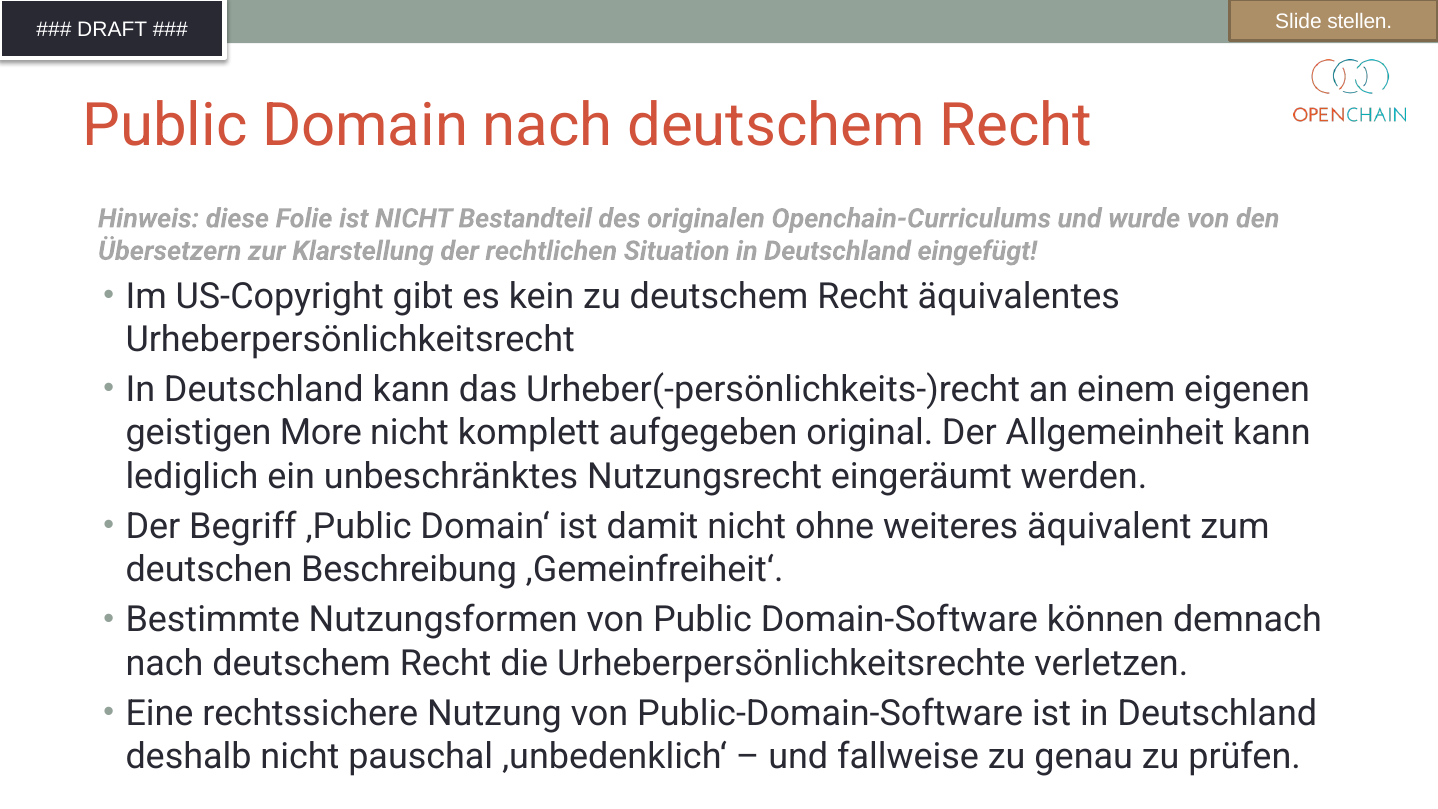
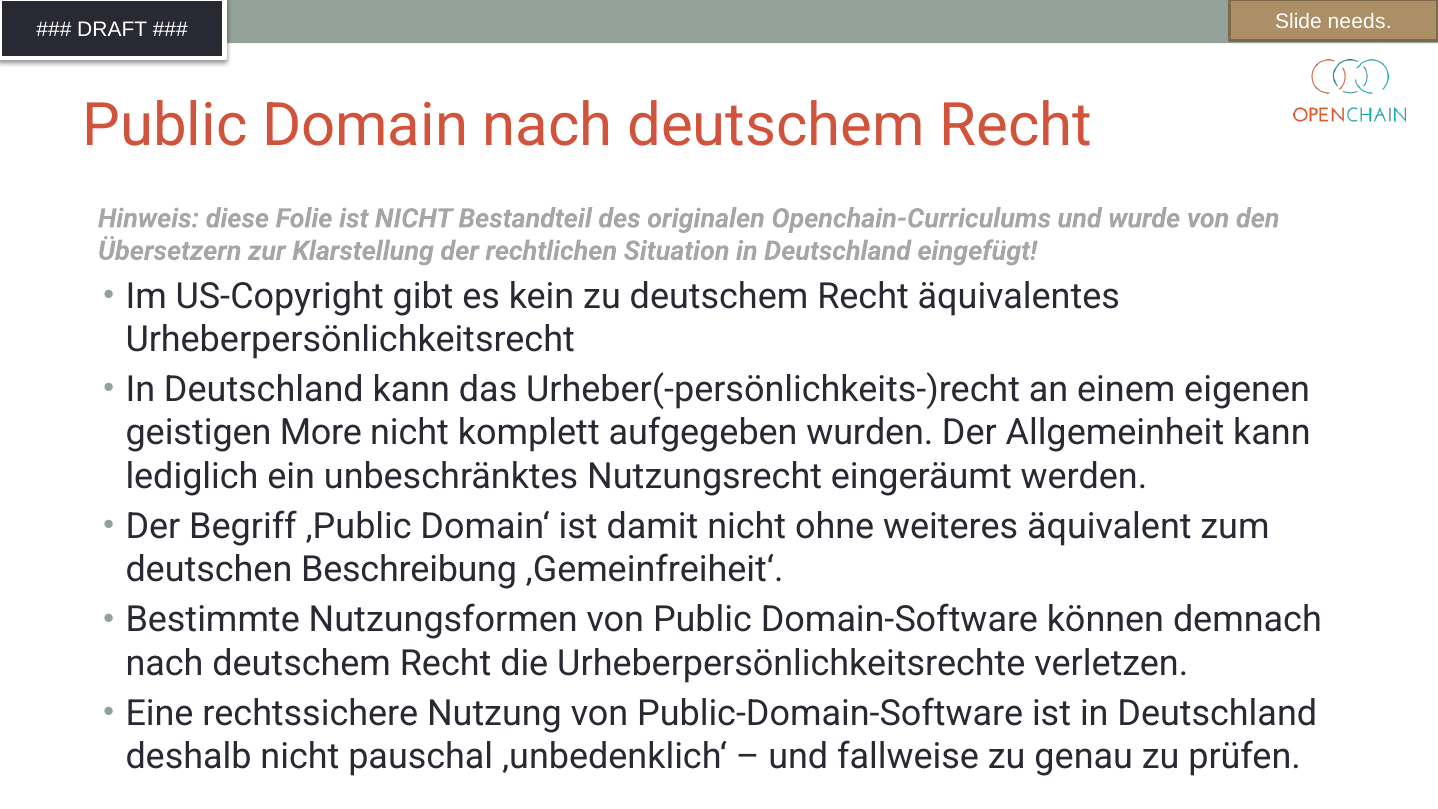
stellen: stellen -> needs
original: original -> wurden
